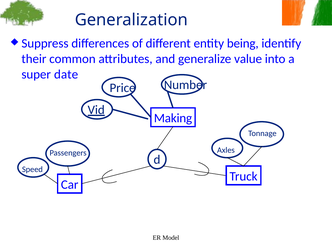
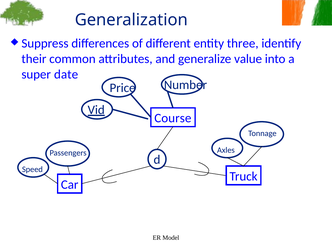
being: being -> three
Making: Making -> Course
